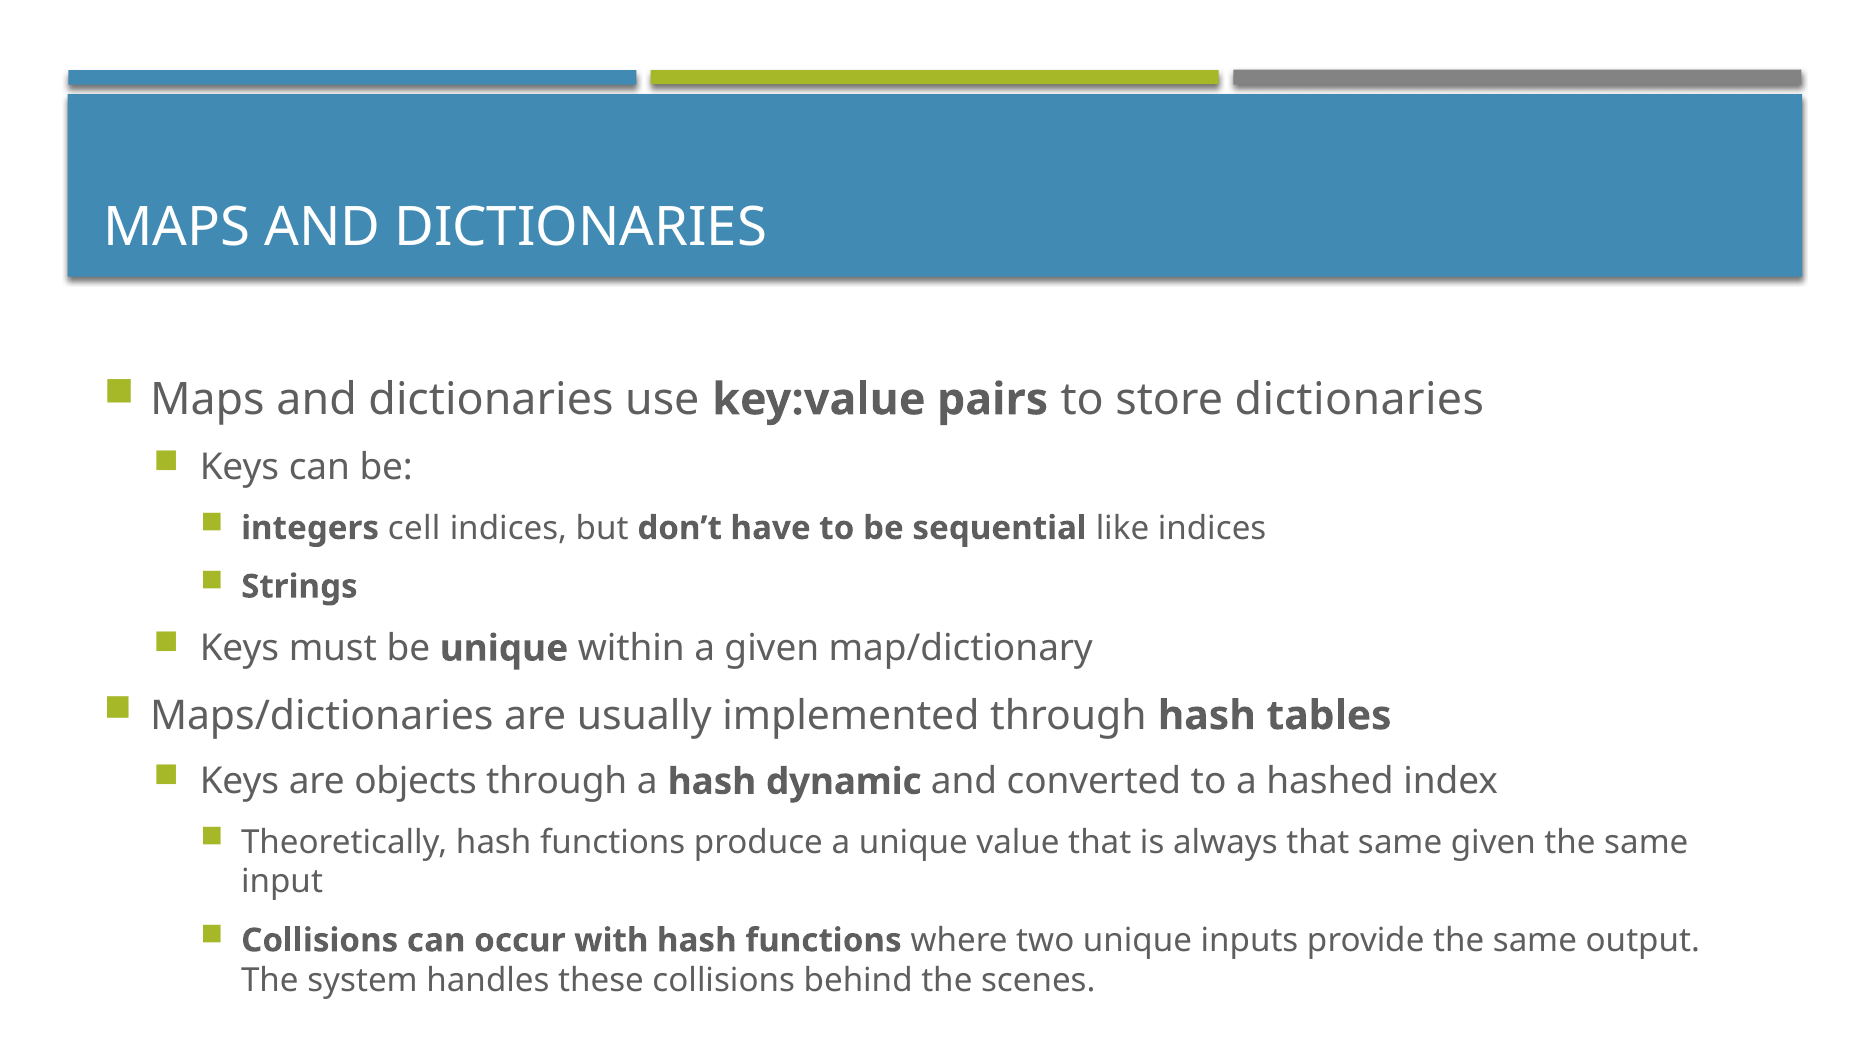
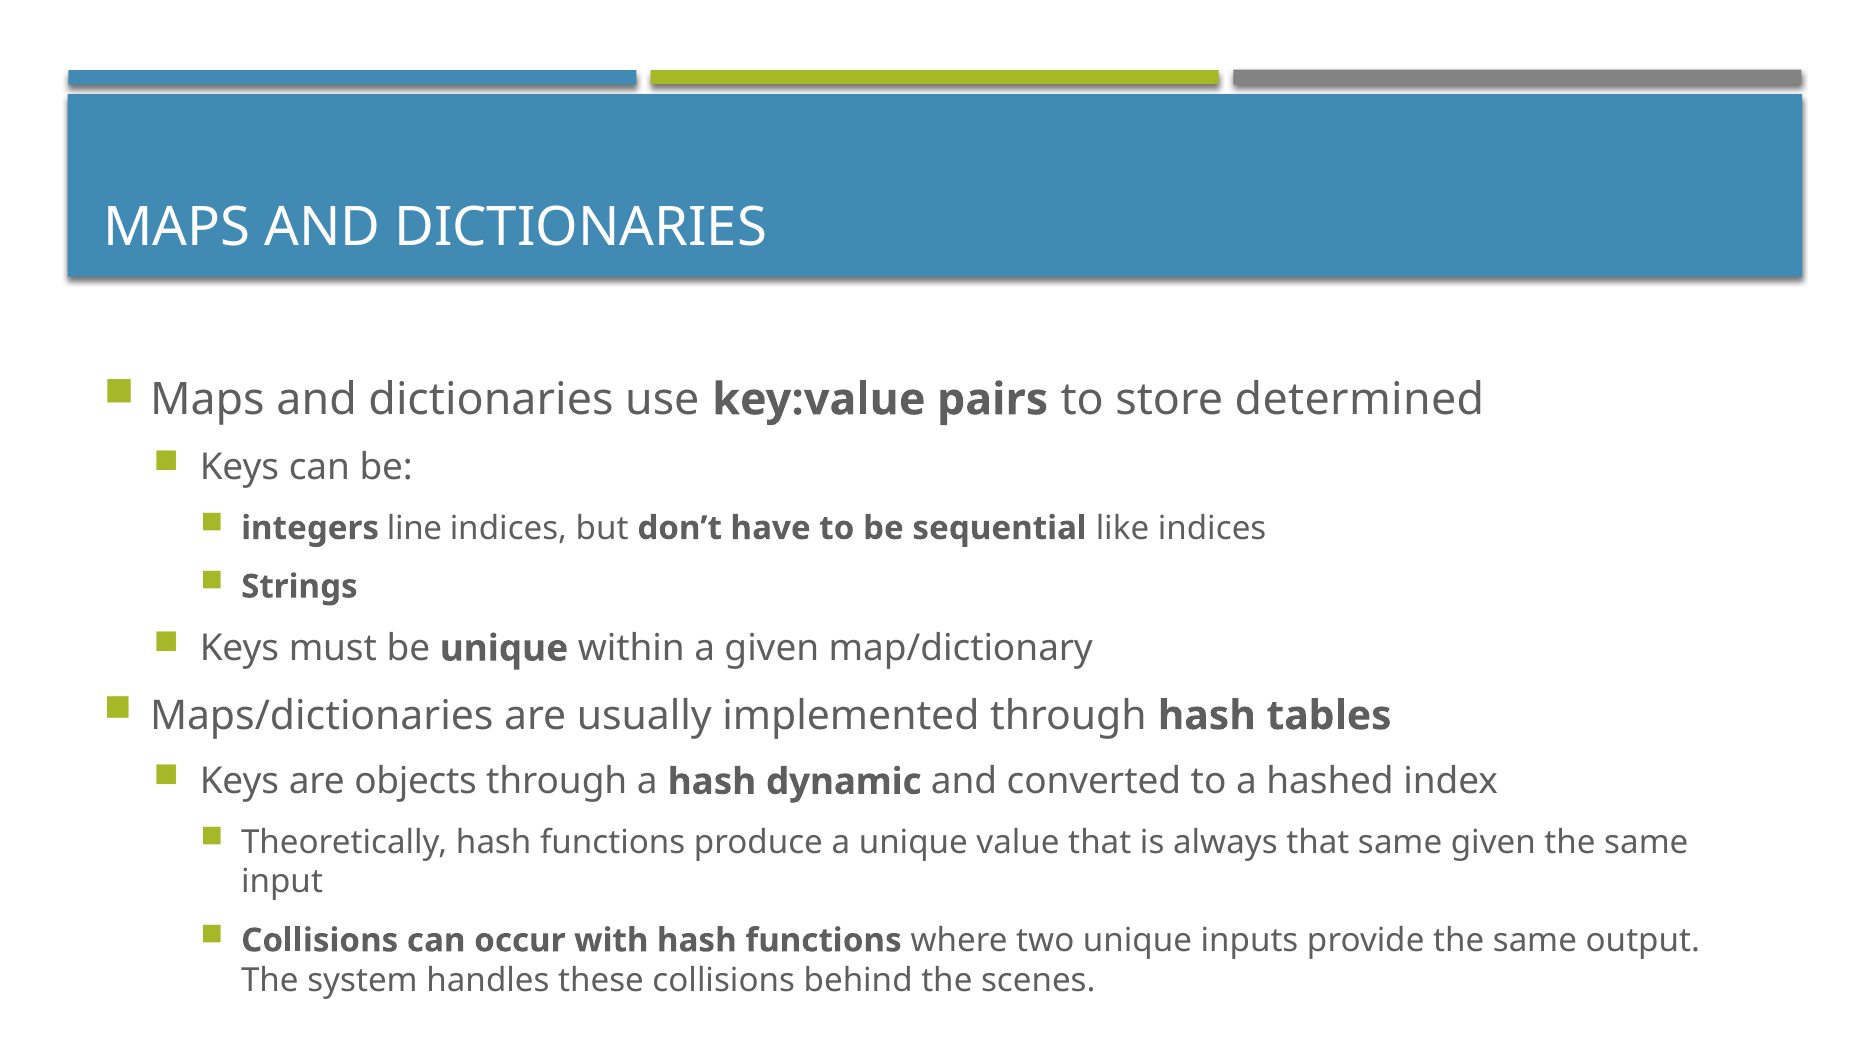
store dictionaries: dictionaries -> determined
cell: cell -> line
